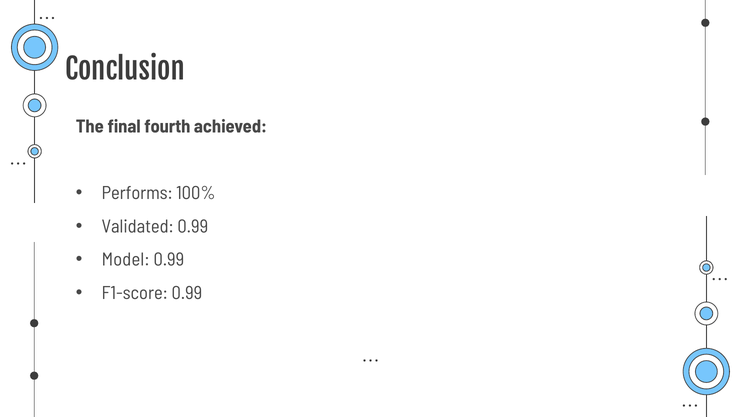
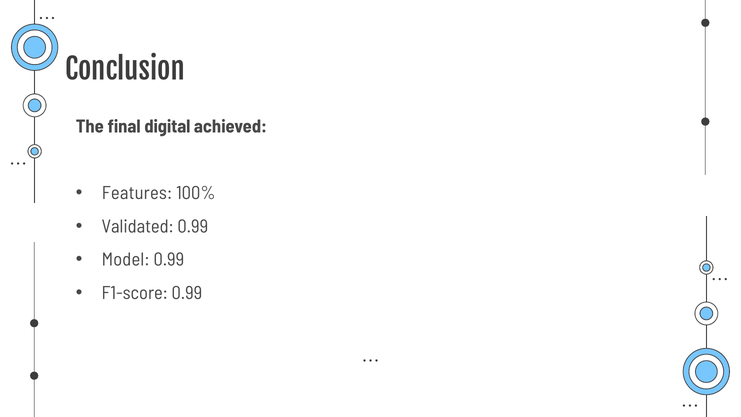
fourth: fourth -> digital
Performs: Performs -> Features
